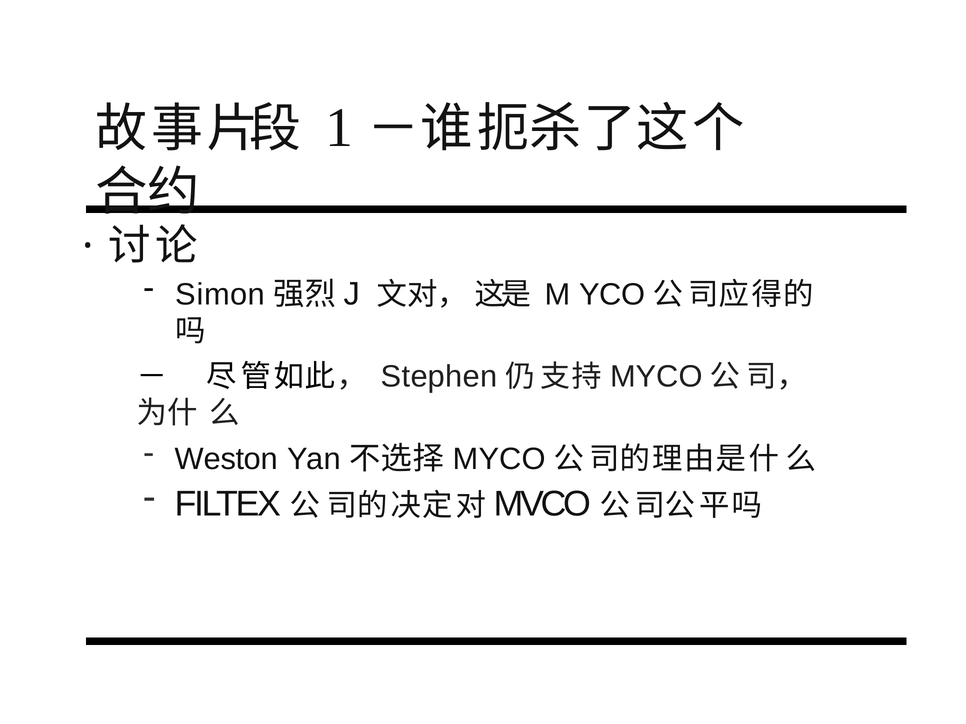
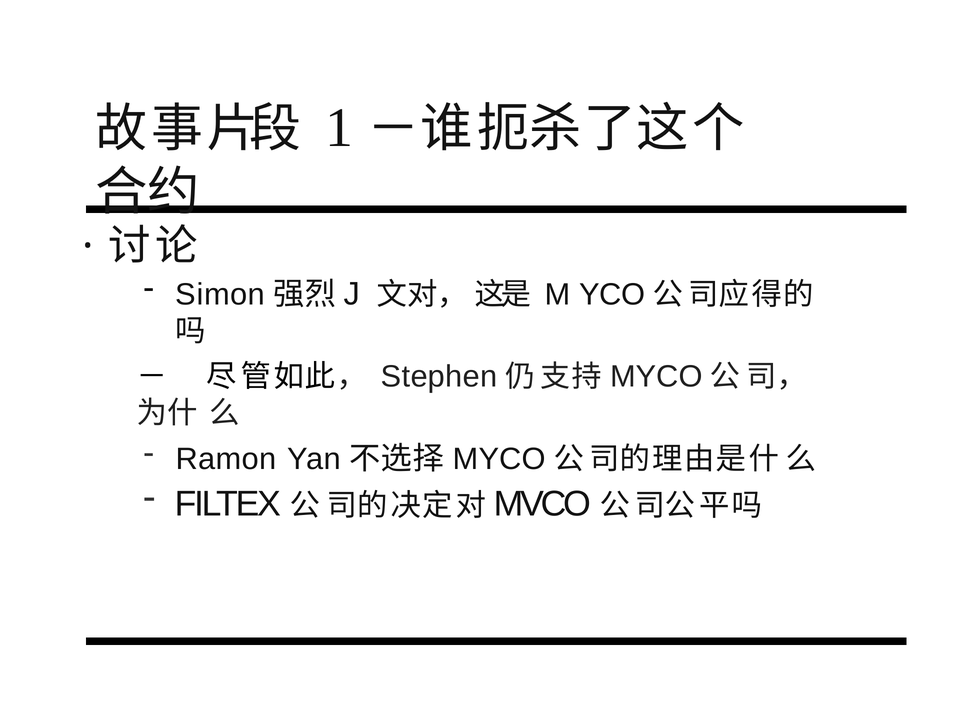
Weston: Weston -> Ramon
